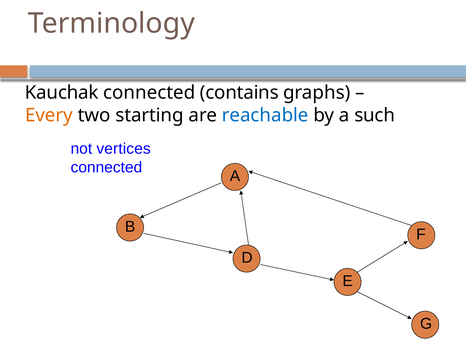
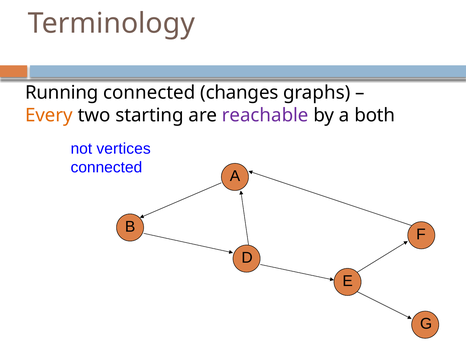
Kauchak: Kauchak -> Running
contains: contains -> changes
reachable colour: blue -> purple
such: such -> both
